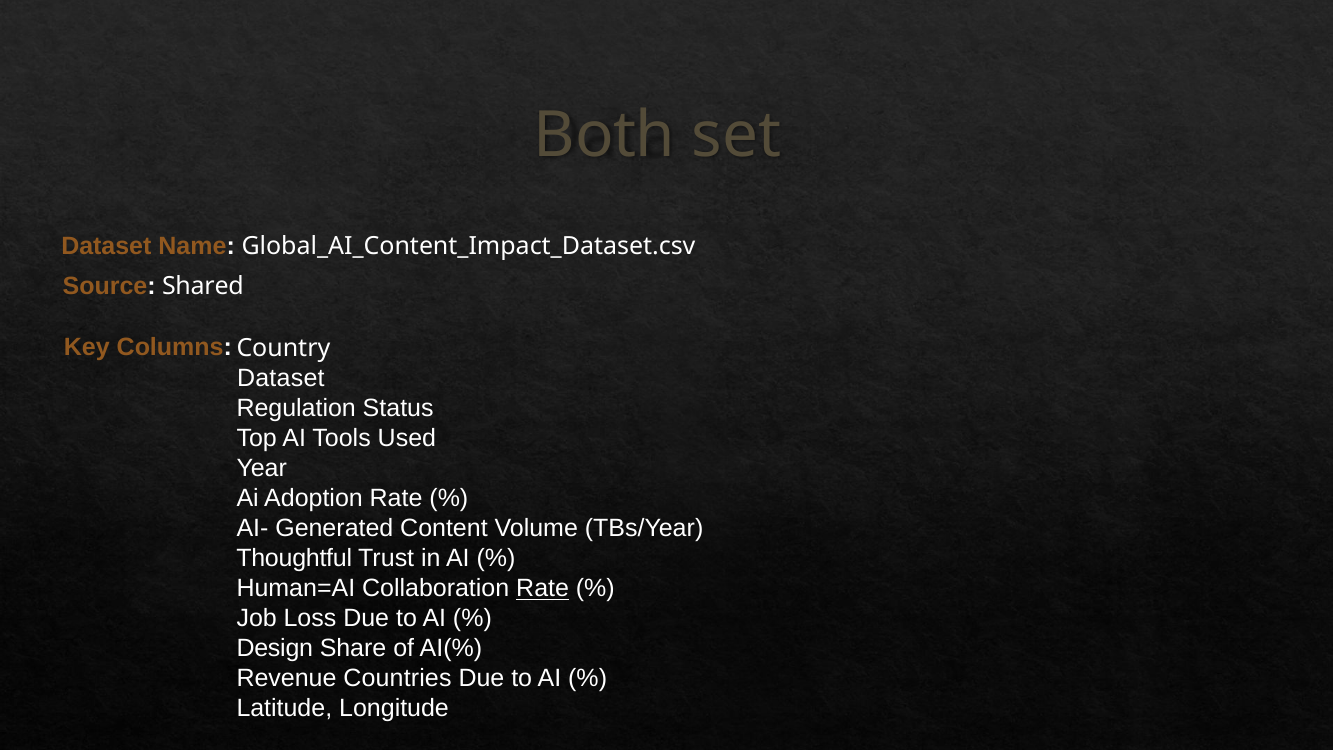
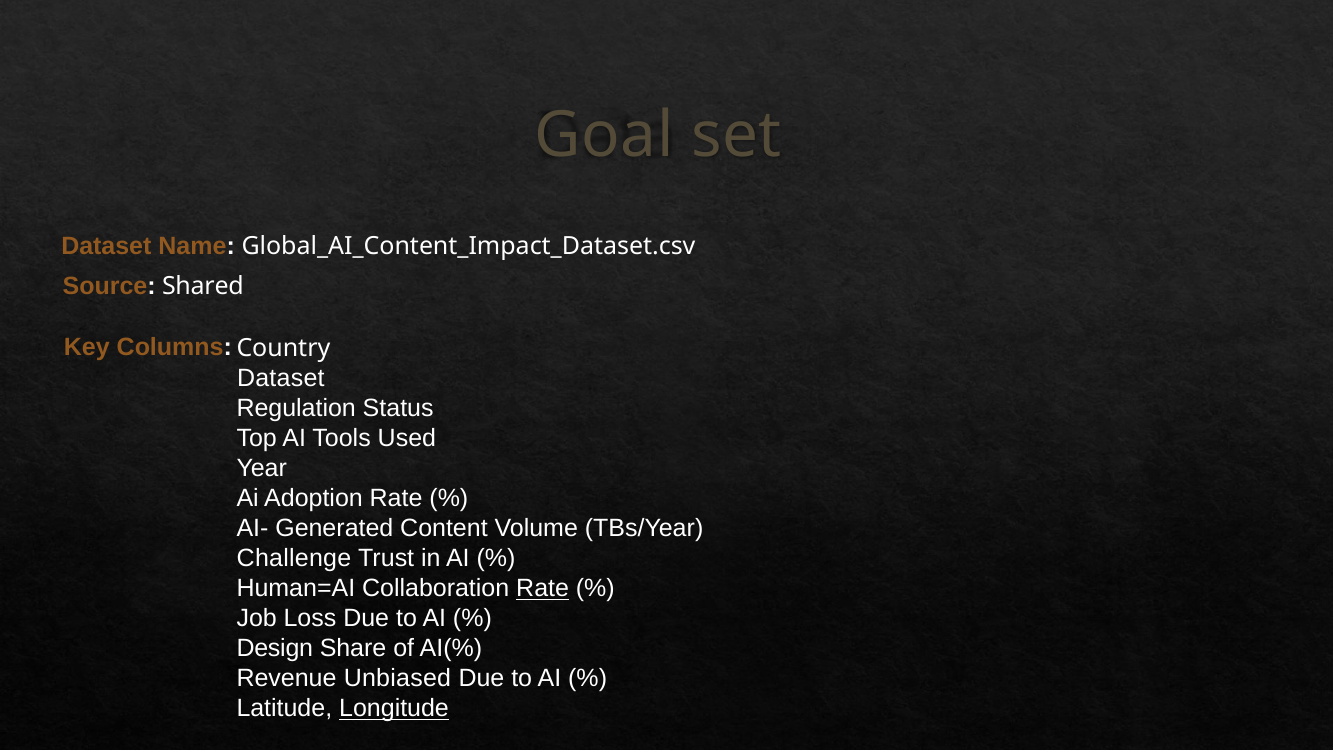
Both: Both -> Goal
Thoughtful: Thoughtful -> Challenge
Countries: Countries -> Unbiased
Longitude underline: none -> present
